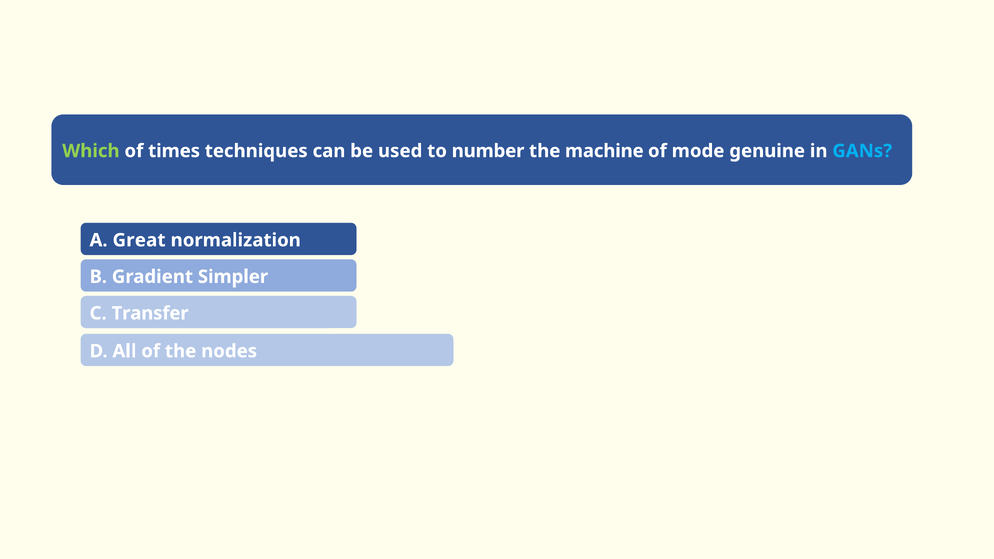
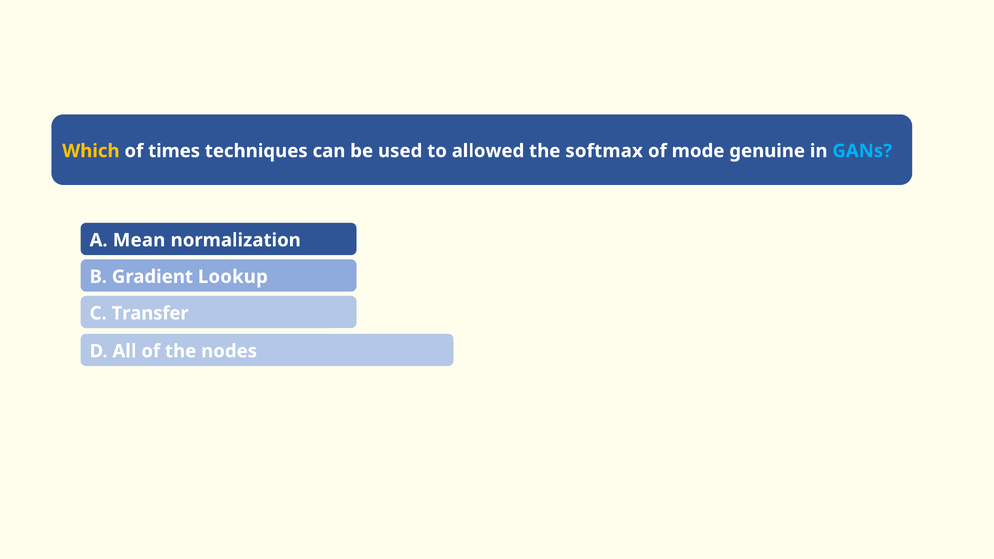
Which colour: light green -> yellow
number: number -> allowed
machine: machine -> softmax
Great: Great -> Mean
Simpler: Simpler -> Lookup
